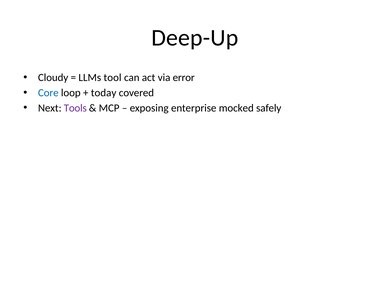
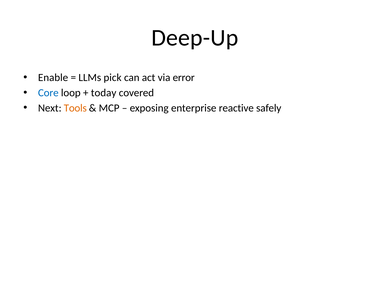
Cloudy: Cloudy -> Enable
tool: tool -> pick
Tools colour: purple -> orange
mocked: mocked -> reactive
